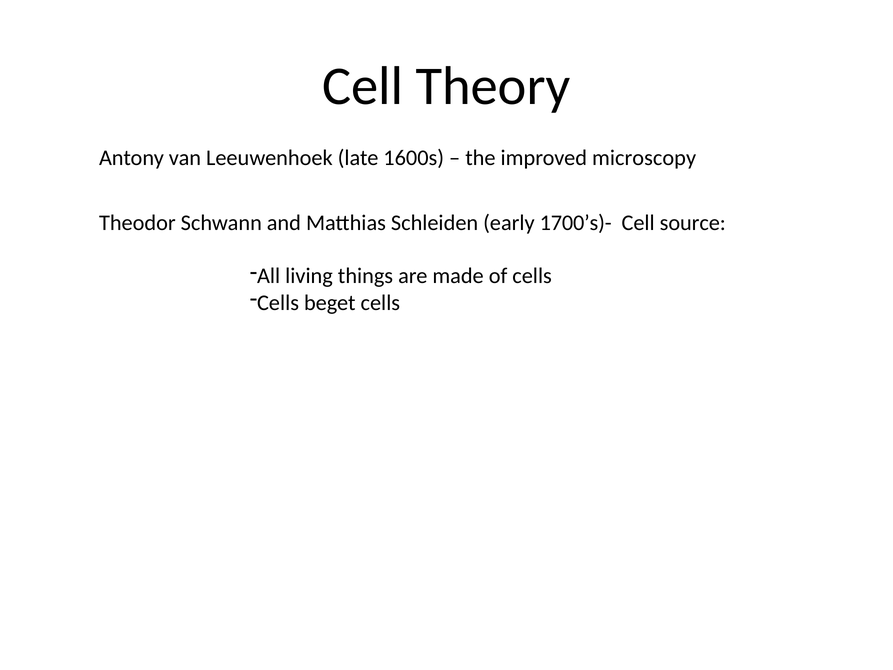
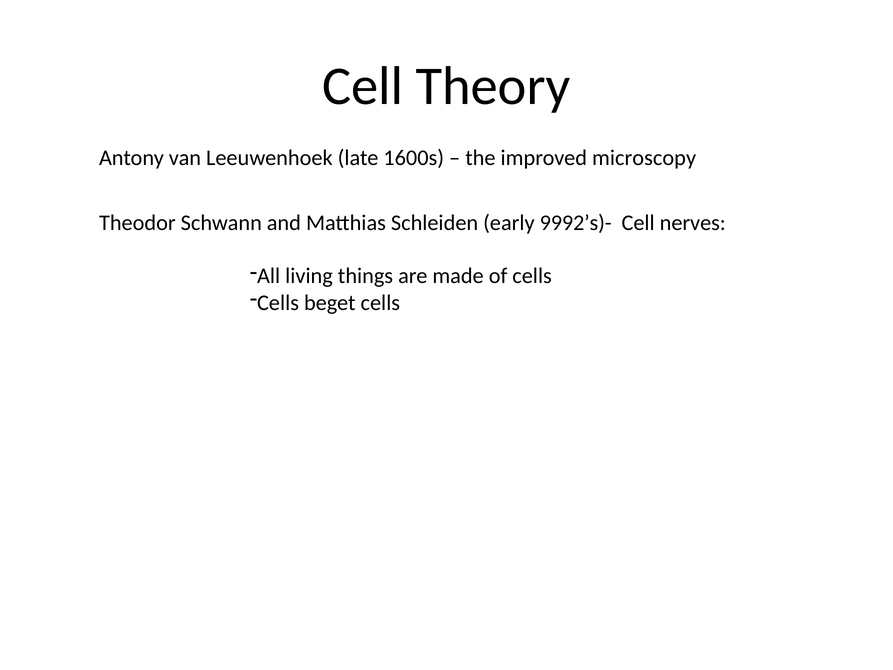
1700’s)-: 1700’s)- -> 9992’s)-
source: source -> nerves
